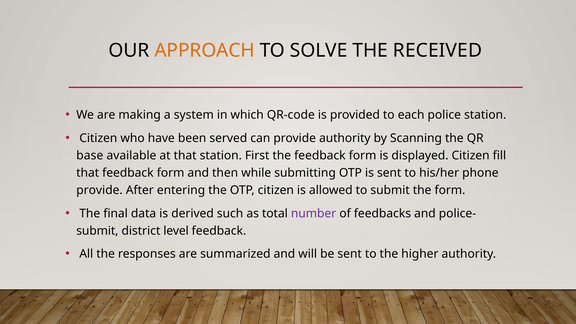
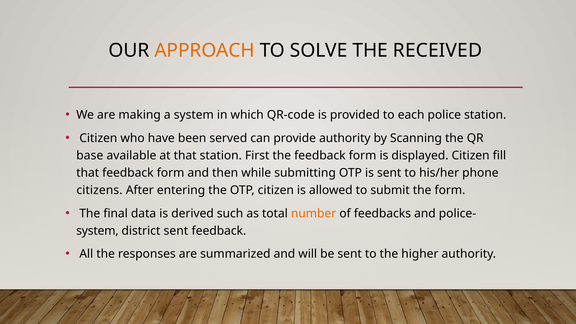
provide at (99, 190): provide -> citizens
number colour: purple -> orange
submit at (97, 231): submit -> system
district level: level -> sent
